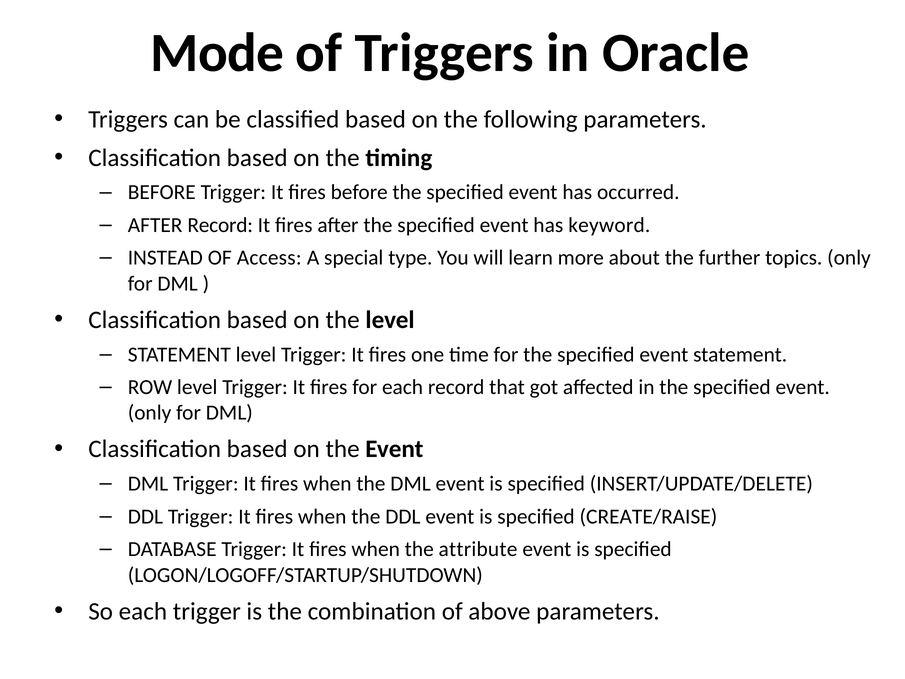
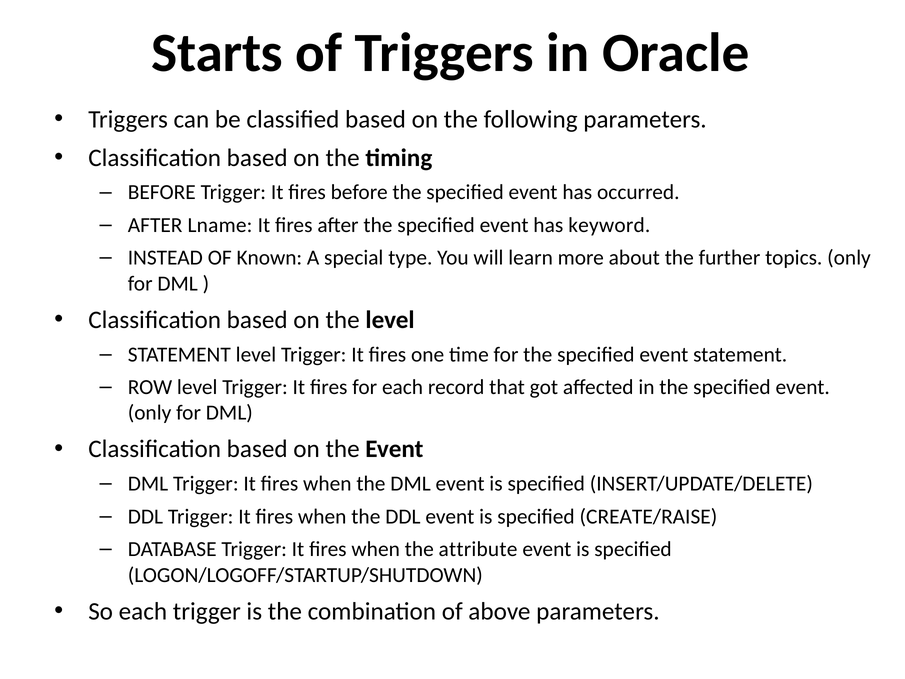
Mode: Mode -> Starts
AFTER Record: Record -> Lname
Access: Access -> Known
